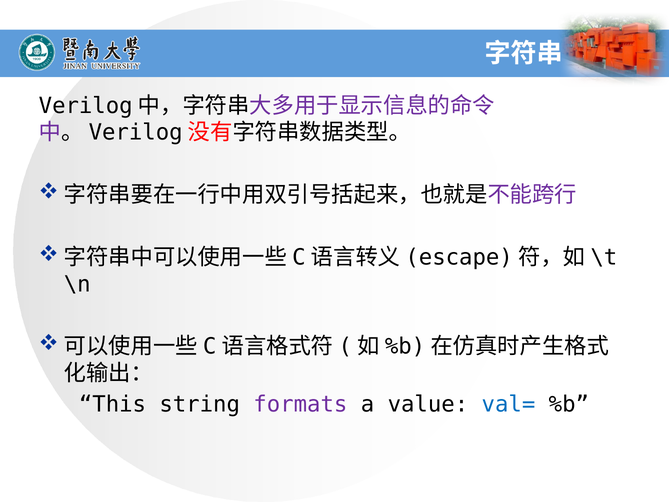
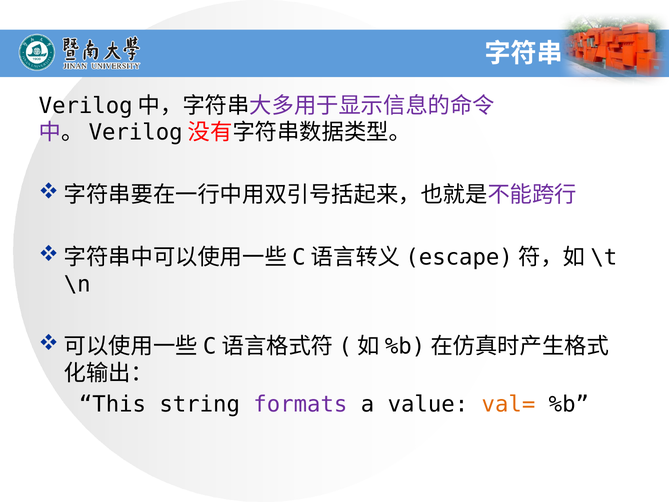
val= colour: blue -> orange
